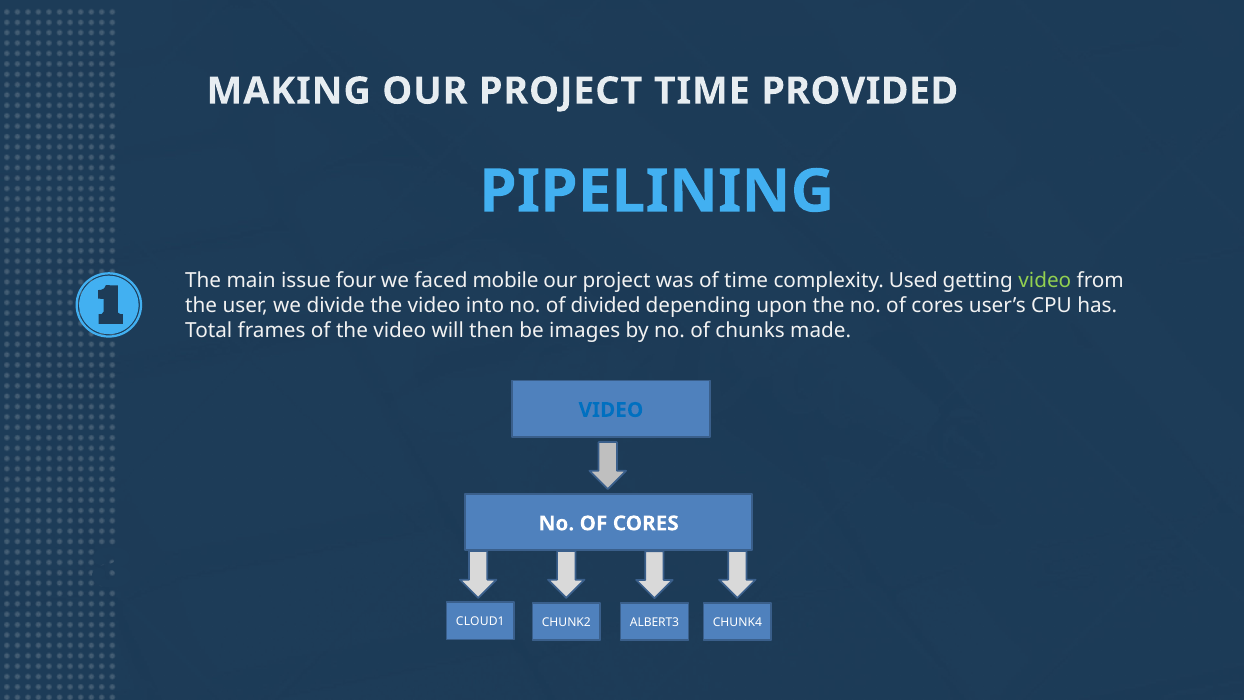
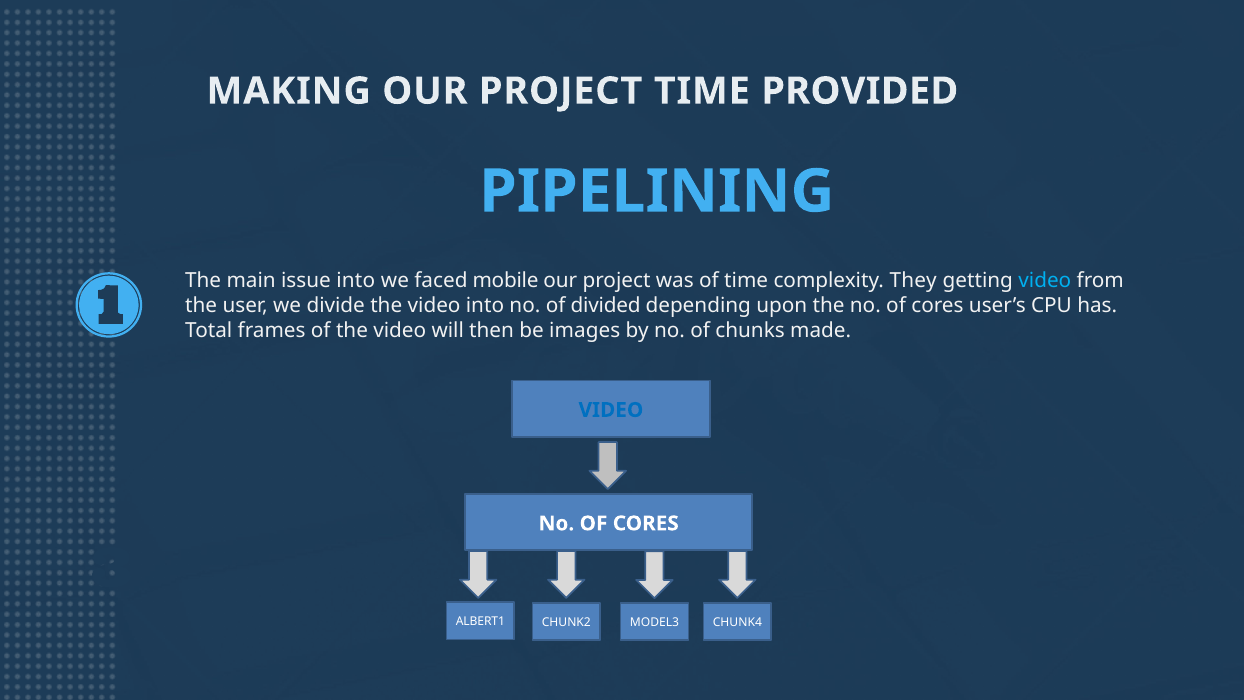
issue four: four -> into
Used: Used -> They
video at (1045, 281) colour: light green -> light blue
CLOUD1: CLOUD1 -> ALBERT1
ALBERT3: ALBERT3 -> MODEL3
